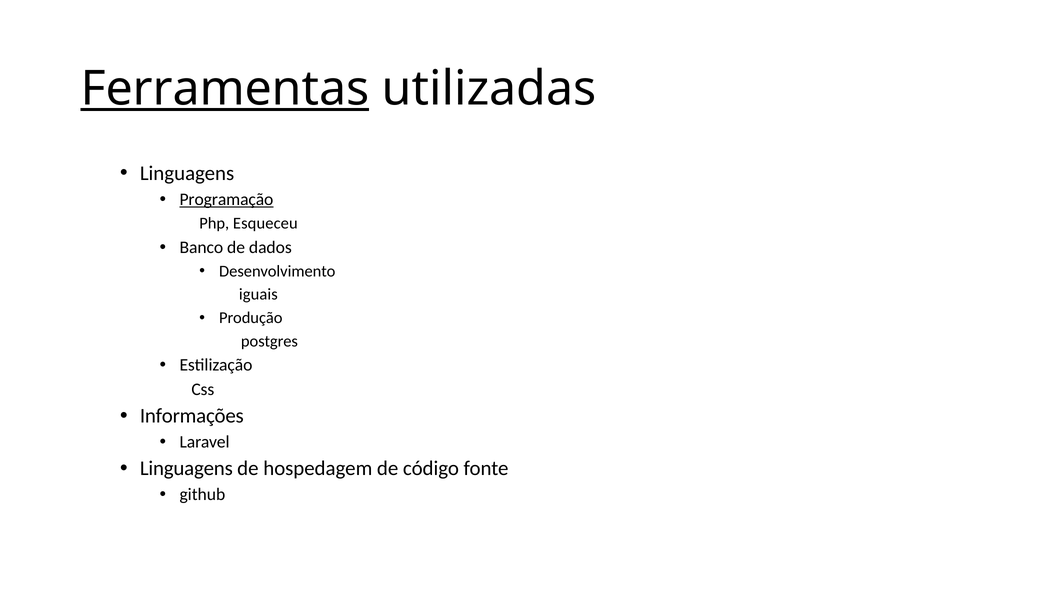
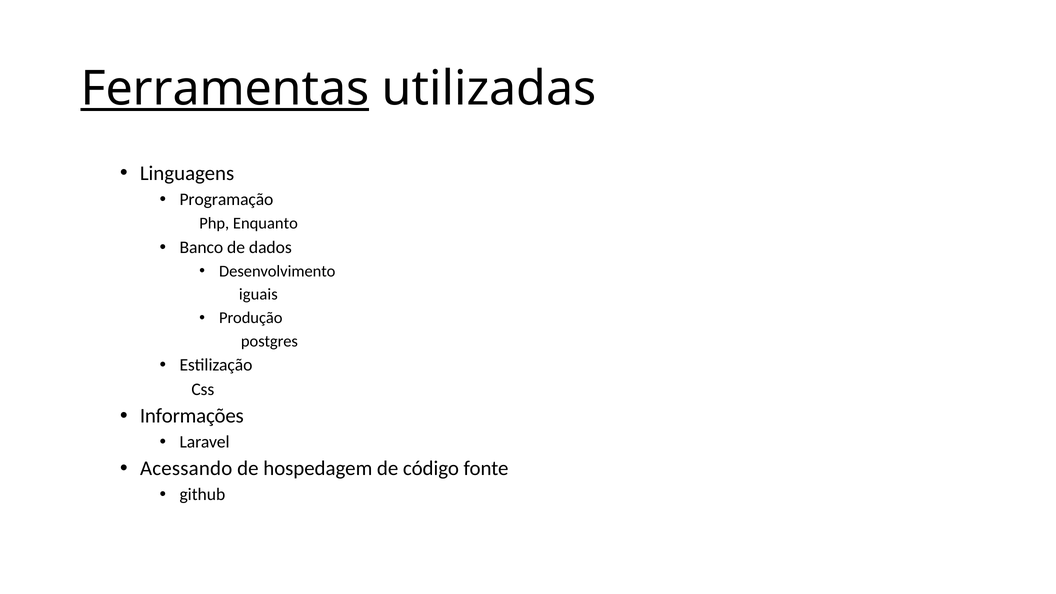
Programação underline: present -> none
Esqueceu: Esqueceu -> Enquanto
Linguagens at (186, 468): Linguagens -> Acessando
